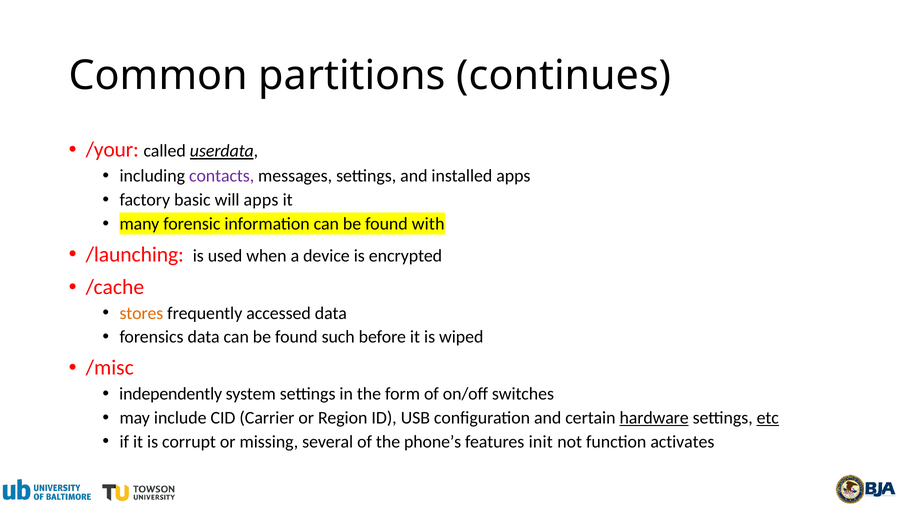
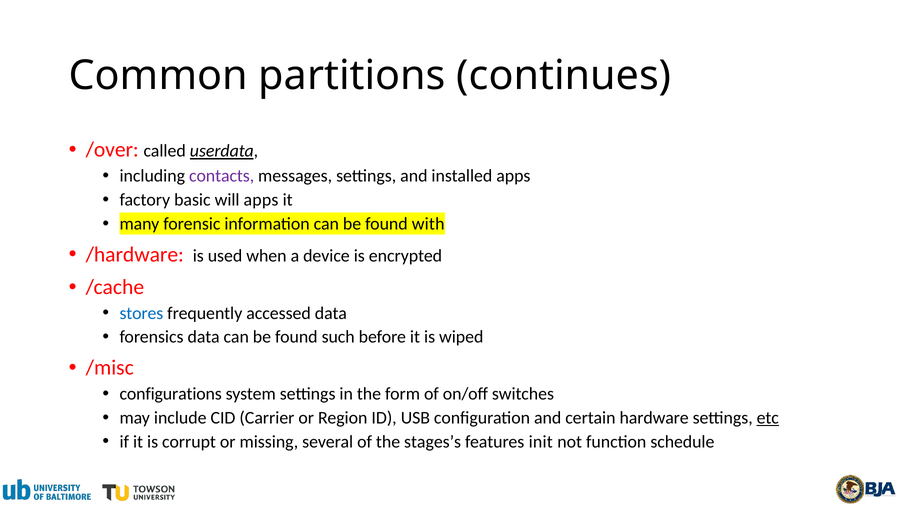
/your: /your -> /over
/launching: /launching -> /hardware
stores colour: orange -> blue
independently: independently -> configurations
hardware underline: present -> none
phone’s: phone’s -> stages’s
activates: activates -> schedule
